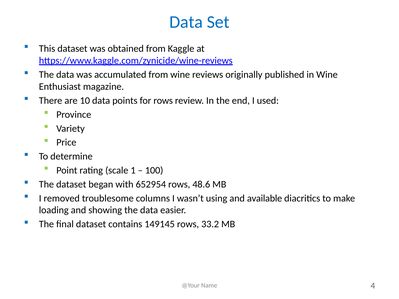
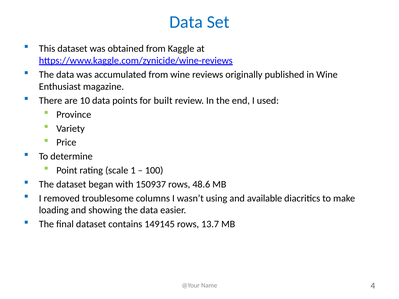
for rows: rows -> built
652954: 652954 -> 150937
33.2: 33.2 -> 13.7
